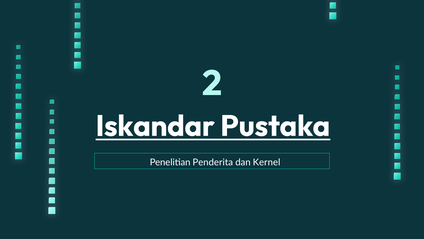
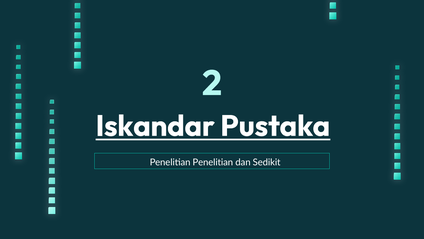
Penelitian Penderita: Penderita -> Penelitian
Kernel: Kernel -> Sedikit
